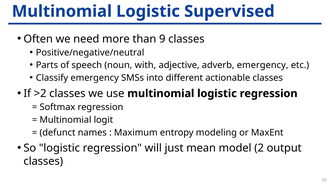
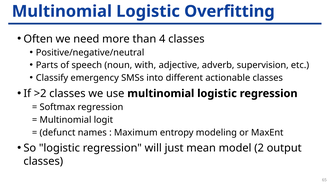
Supervised: Supervised -> Overfitting
9: 9 -> 4
adverb emergency: emergency -> supervision
